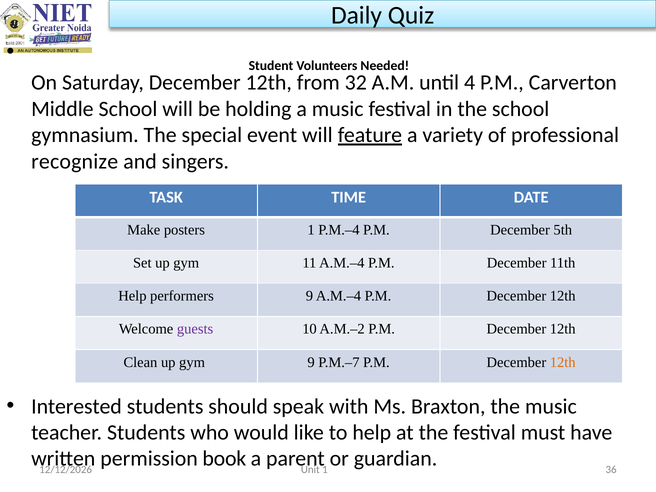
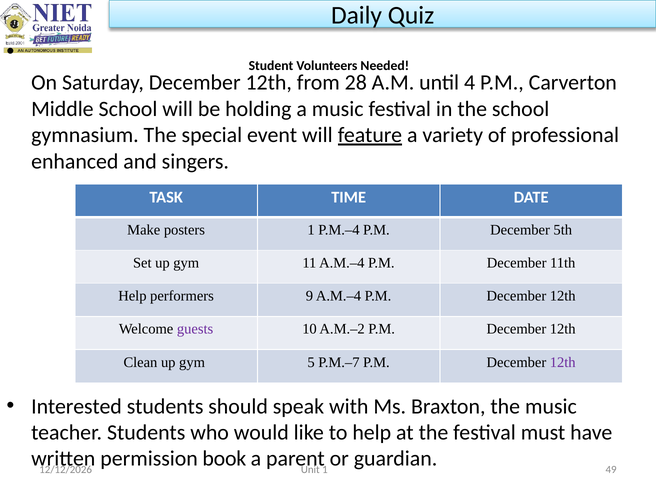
32: 32 -> 28
recognize: recognize -> enhanced
gym 9: 9 -> 5
12th at (563, 362) colour: orange -> purple
36: 36 -> 49
